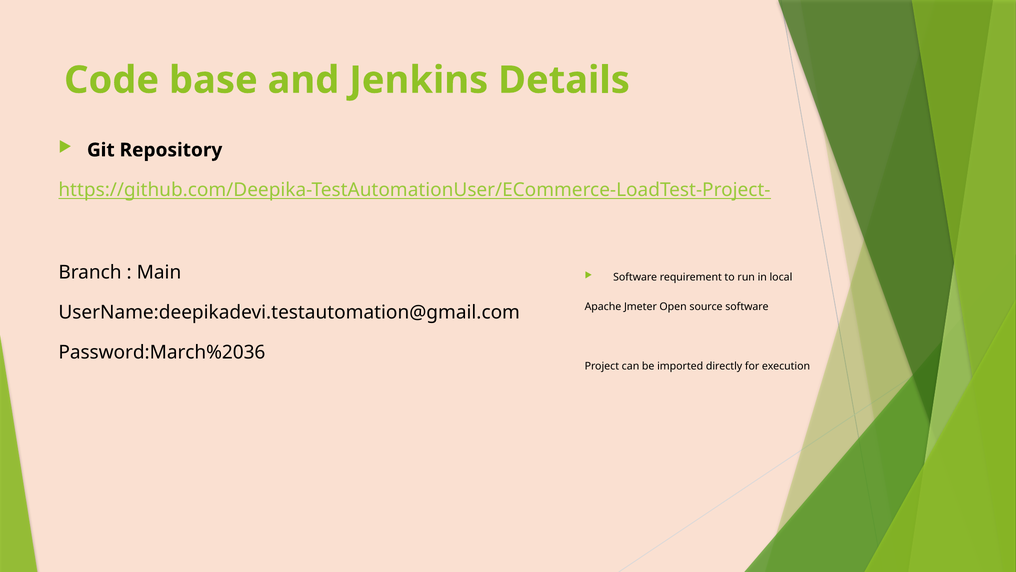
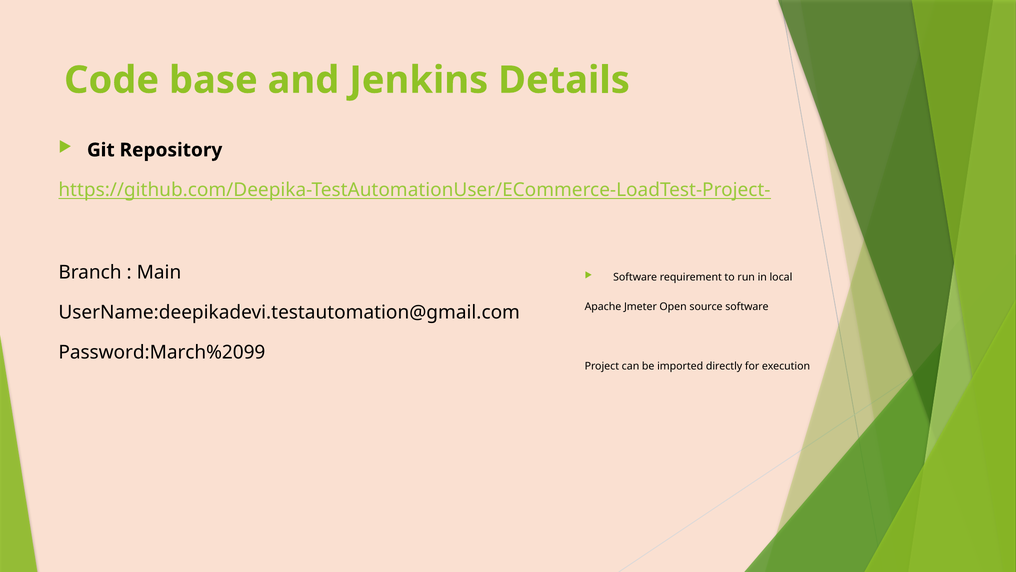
Password:March%2036: Password:March%2036 -> Password:March%2099
